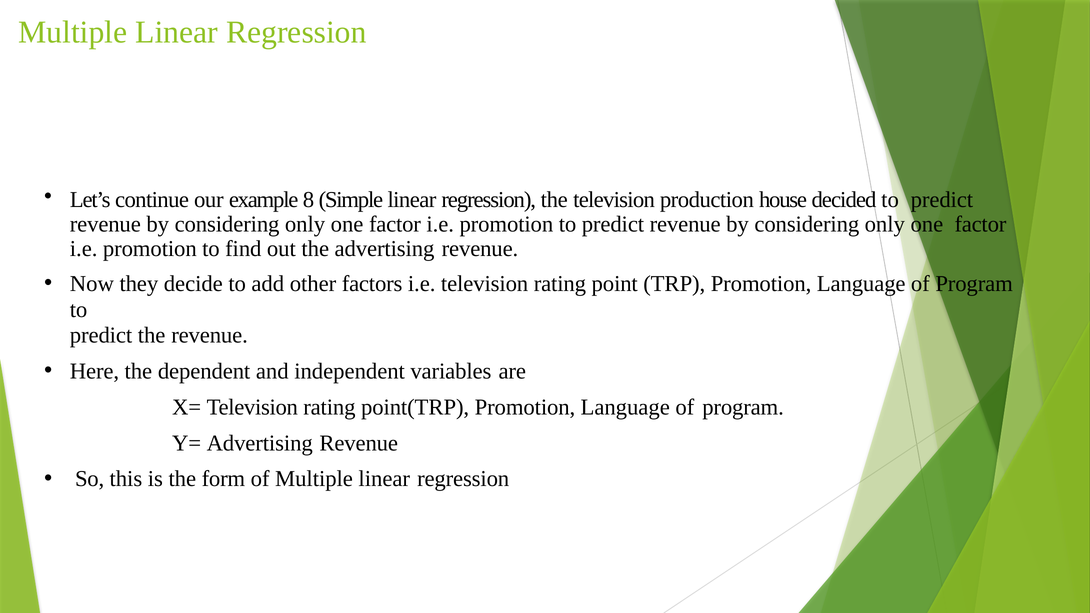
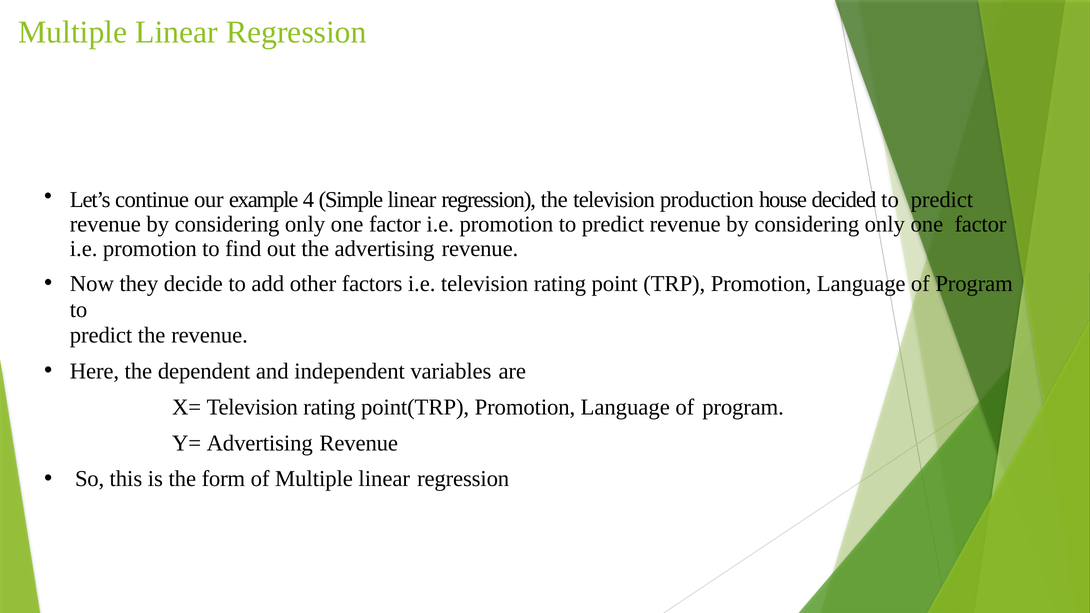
8: 8 -> 4
